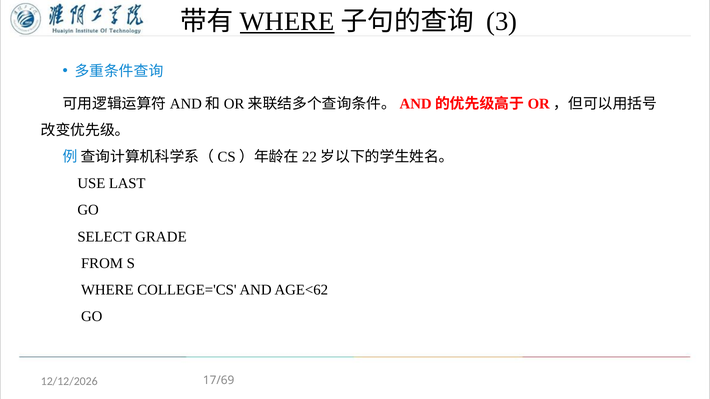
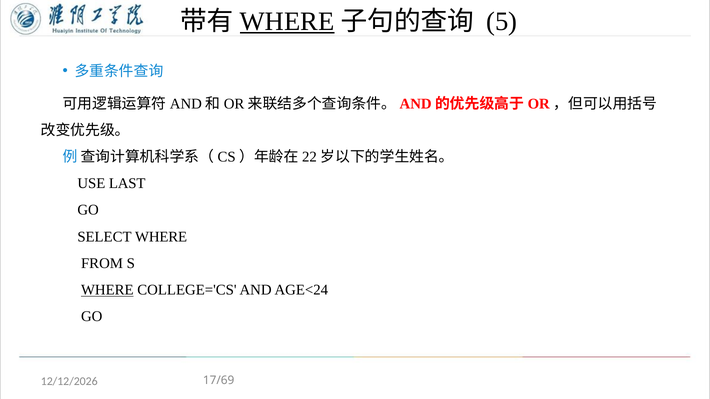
3: 3 -> 5
SELECT GRADE: GRADE -> WHERE
WHERE at (107, 290) underline: none -> present
AGE<62: AGE<62 -> AGE<24
